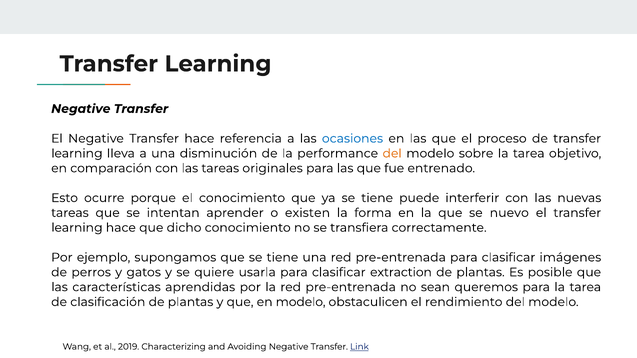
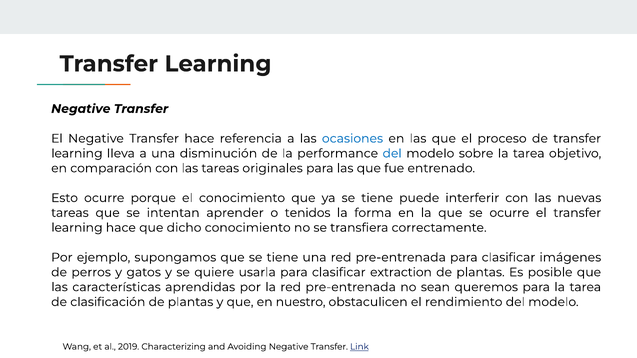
del at (392, 154) colour: orange -> blue
existen: existen -> tenidos
se nuevo: nuevo -> ocurre
en modelo: modelo -> nuestro
